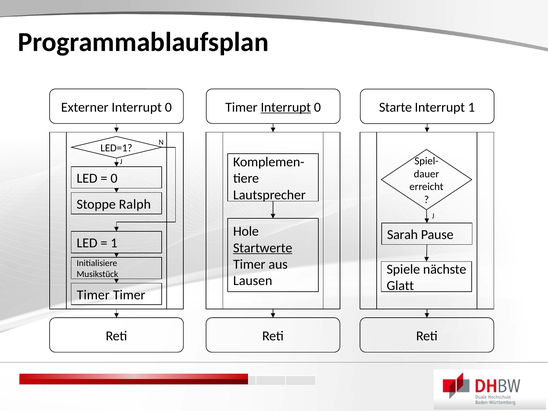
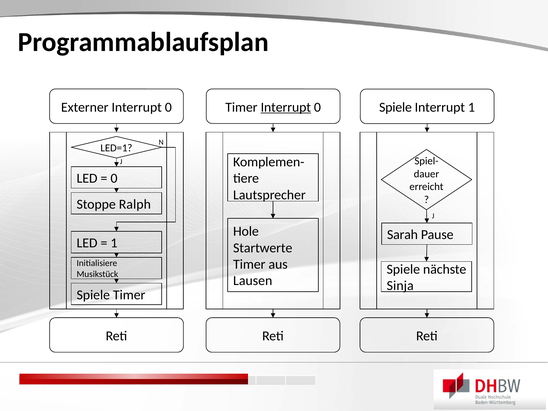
0 Starte: Starte -> Spiele
Startwerte underline: present -> none
Glatt: Glatt -> Sinja
Timer at (93, 295): Timer -> Spiele
